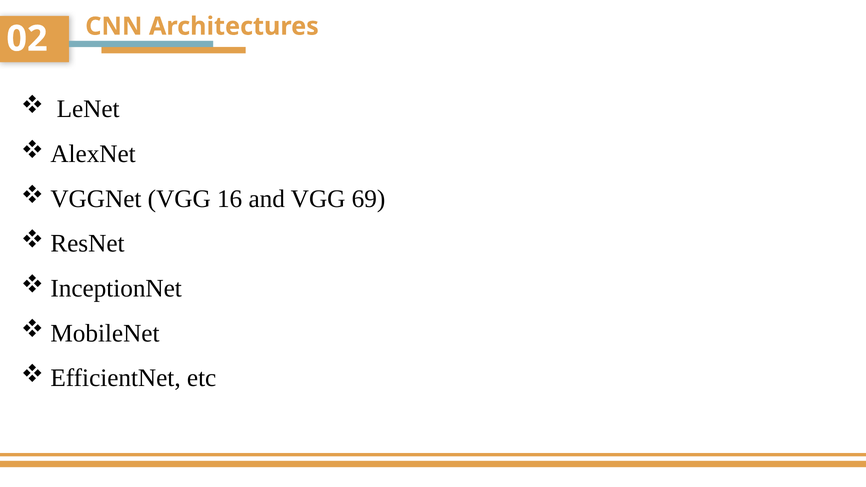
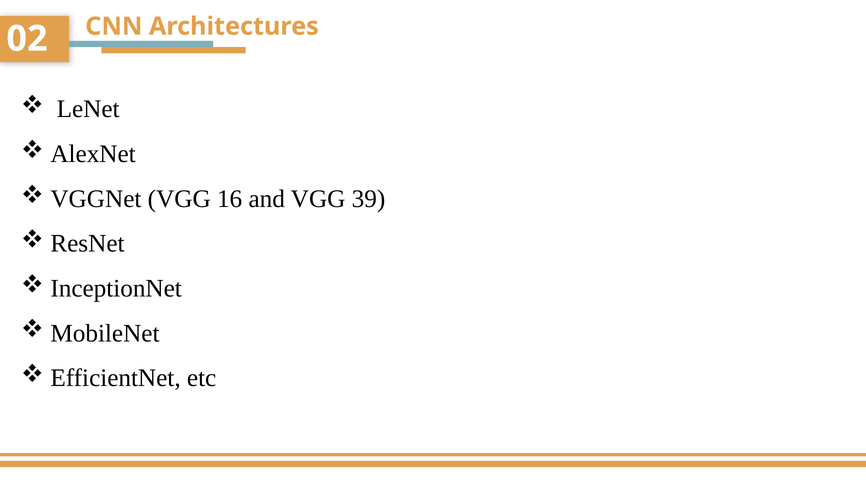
69: 69 -> 39
